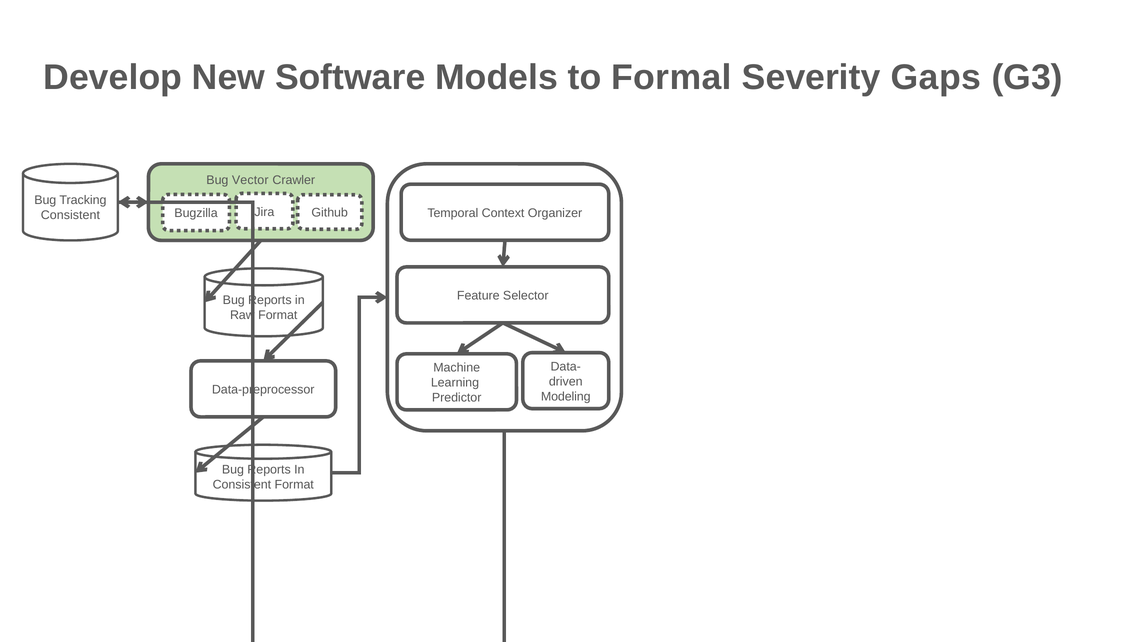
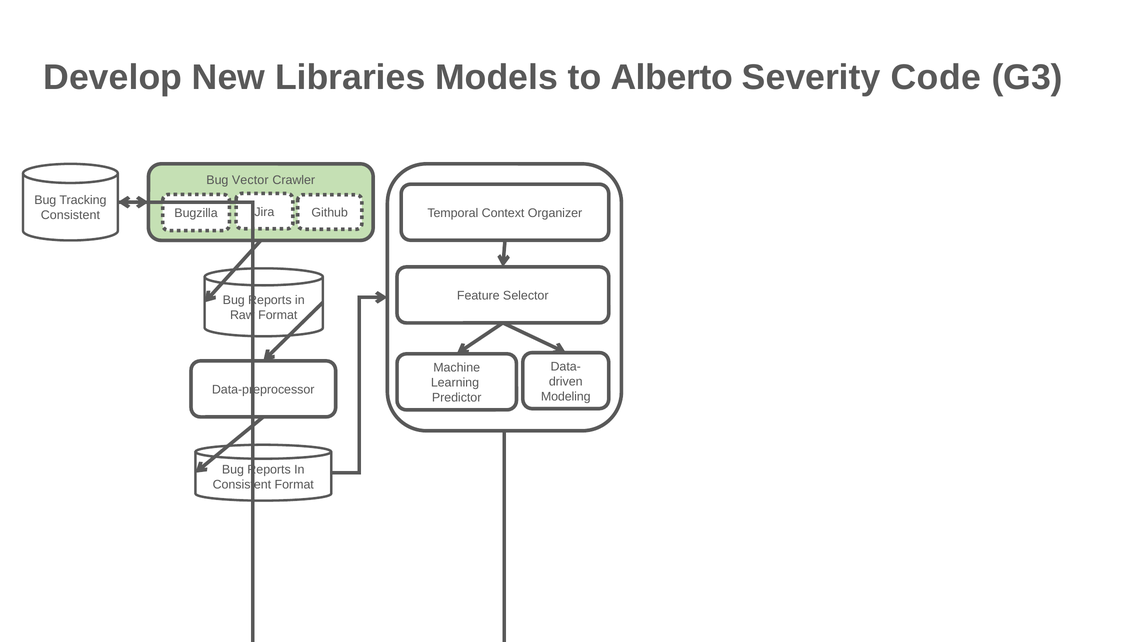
Software: Software -> Libraries
Formal: Formal -> Alberto
Gaps: Gaps -> Code
